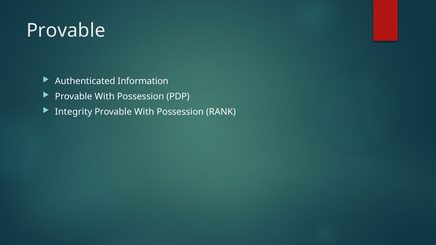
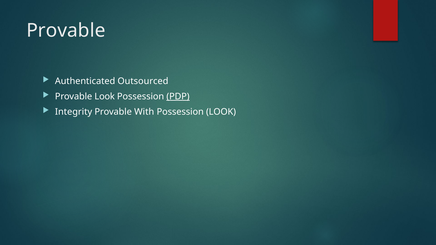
Information: Information -> Outsourced
With at (105, 97): With -> Look
PDP underline: none -> present
Possession RANK: RANK -> LOOK
